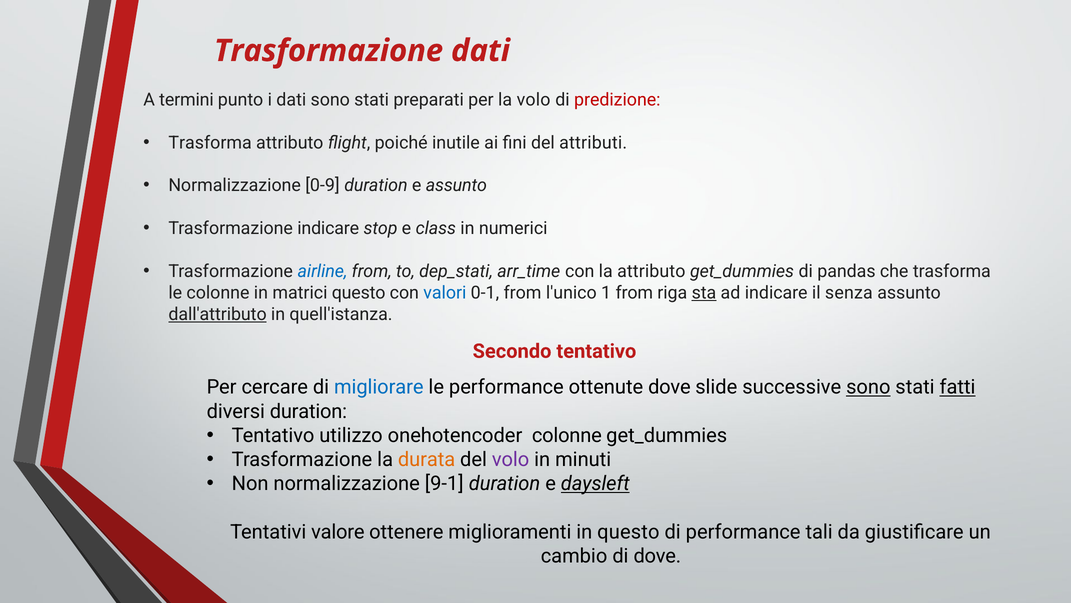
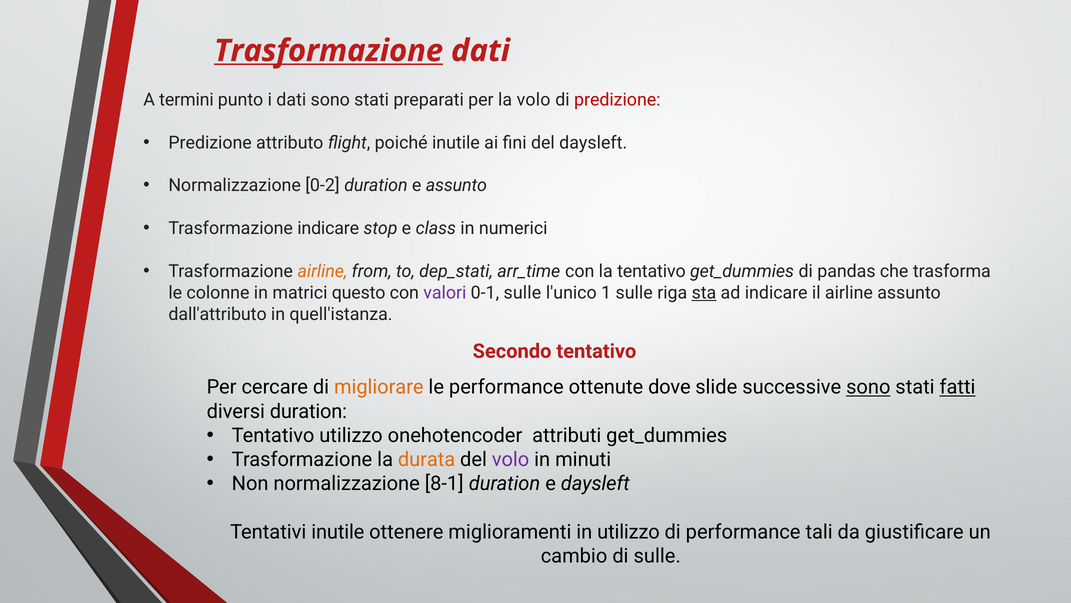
Trasformazione at (329, 51) underline: none -> present
Trasforma at (210, 143): Trasforma -> Predizione
del attributi: attributi -> daysleft
0-9: 0-9 -> 0-2
airline at (322, 271) colour: blue -> orange
la attributo: attributo -> tentativo
valori colour: blue -> purple
0-1 from: from -> sulle
1 from: from -> sulle
il senza: senza -> airline
dall'attributo underline: present -> none
migliorare colour: blue -> orange
onehotencoder colonne: colonne -> attributi
9-1: 9-1 -> 8-1
daysleft at (595, 483) underline: present -> none
Tentativi valore: valore -> inutile
in questo: questo -> utilizzo
di dove: dove -> sulle
